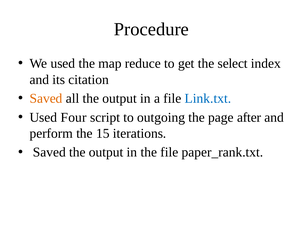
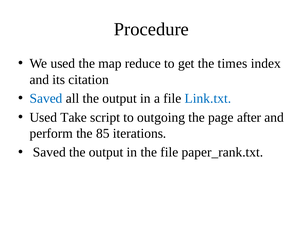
select: select -> times
Saved at (46, 99) colour: orange -> blue
Four: Four -> Take
15: 15 -> 85
